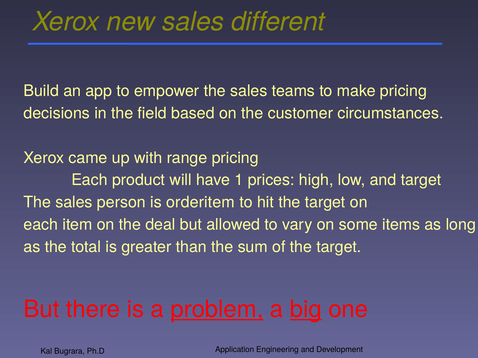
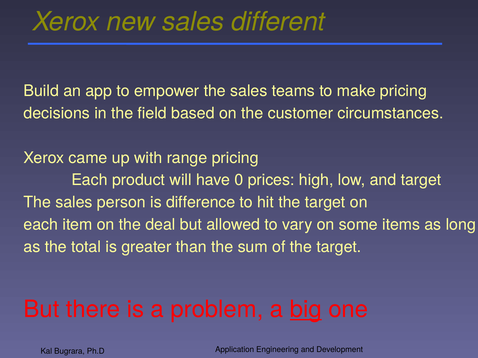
1: 1 -> 0
orderitem: orderitem -> difference
problem underline: present -> none
